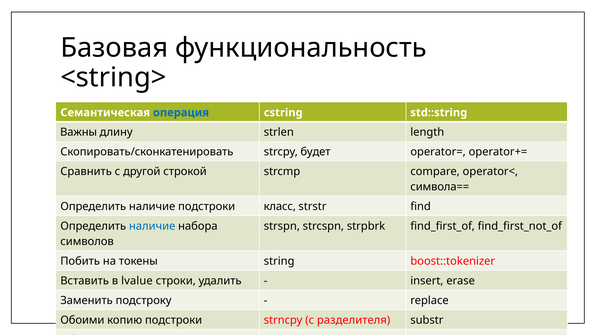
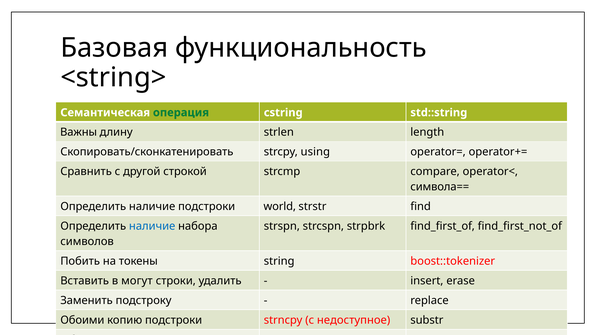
операция colour: blue -> green
будет: будет -> using
класс: класс -> world
lvalue: lvalue -> могут
разделителя: разделителя -> недоступное
